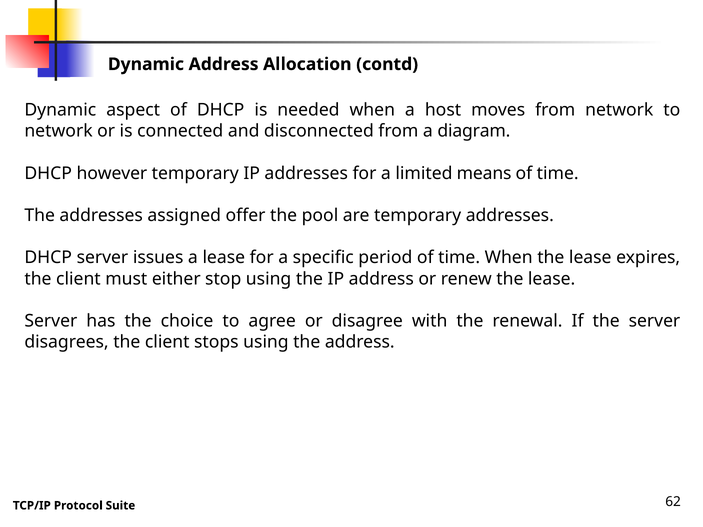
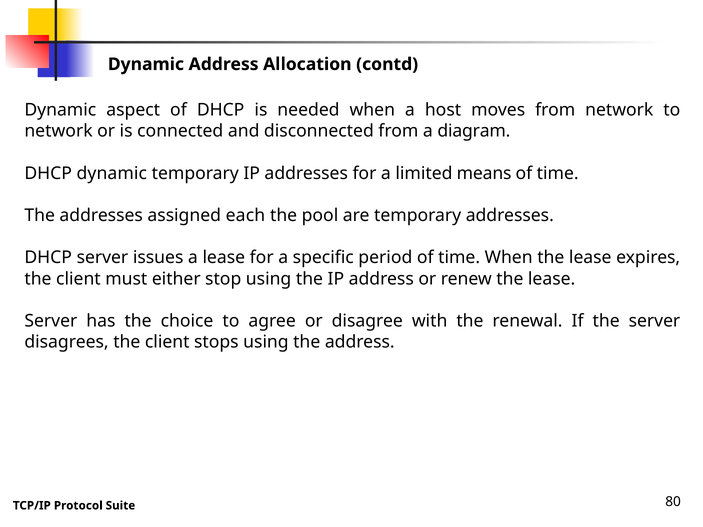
DHCP however: however -> dynamic
offer: offer -> each
62: 62 -> 80
